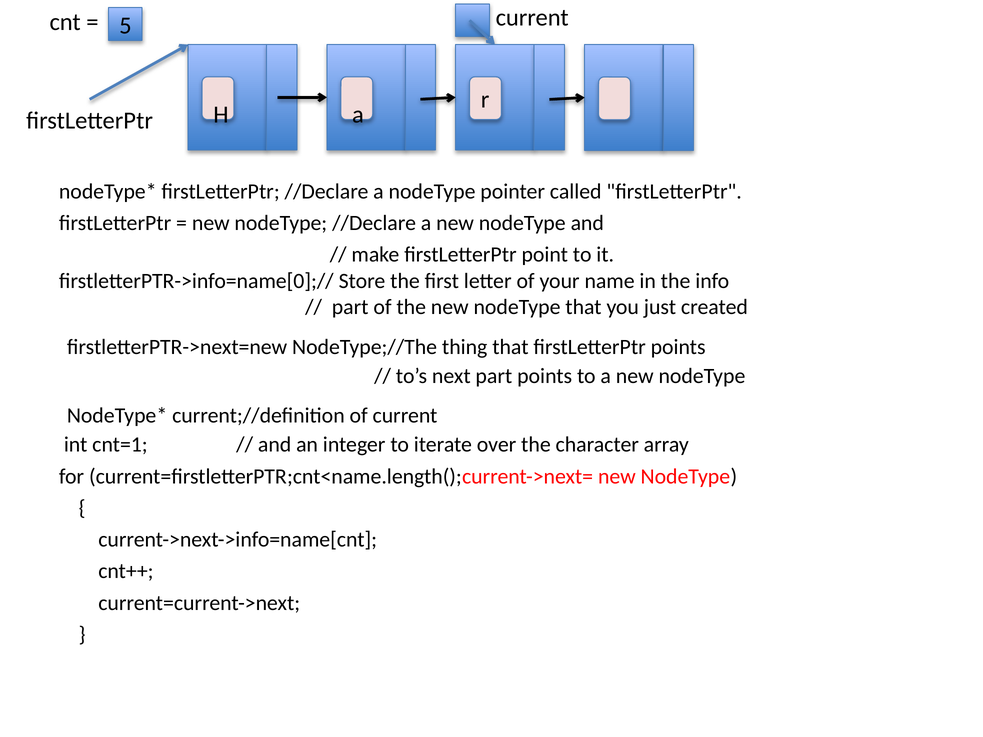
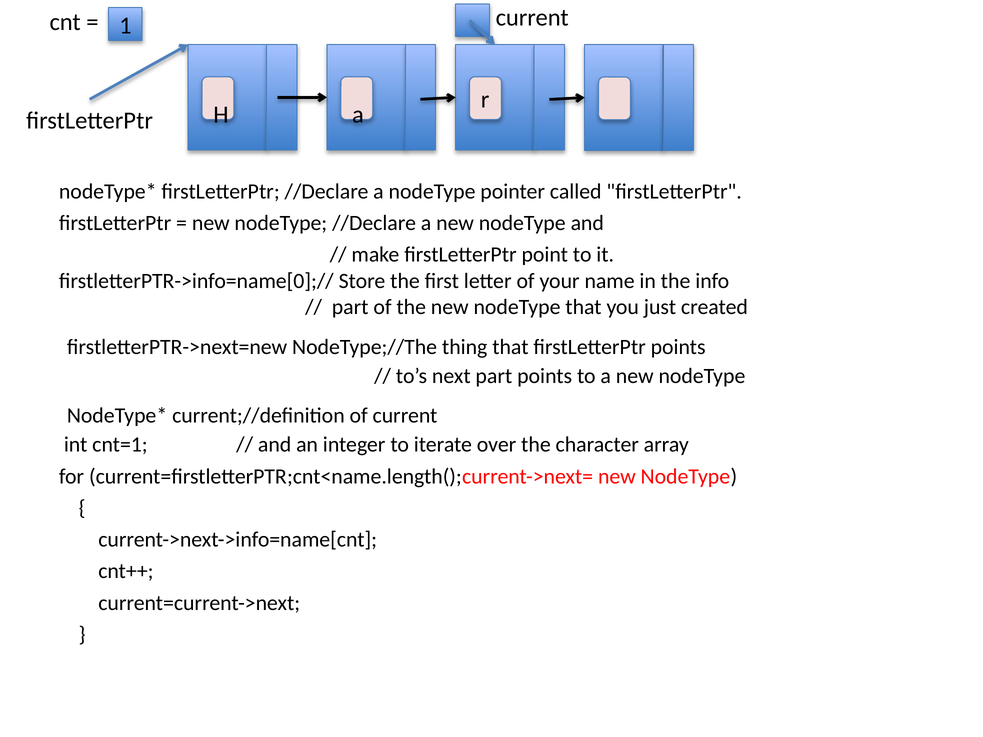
5: 5 -> 1
